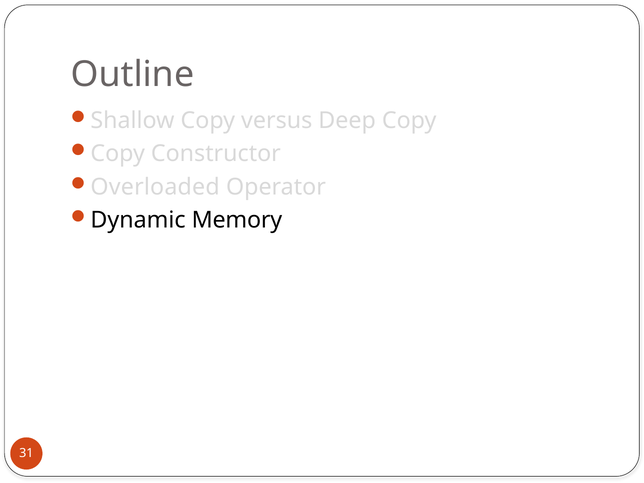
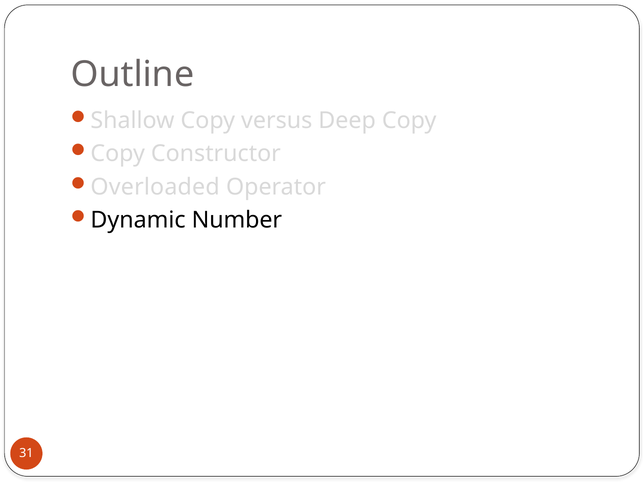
Memory: Memory -> Number
